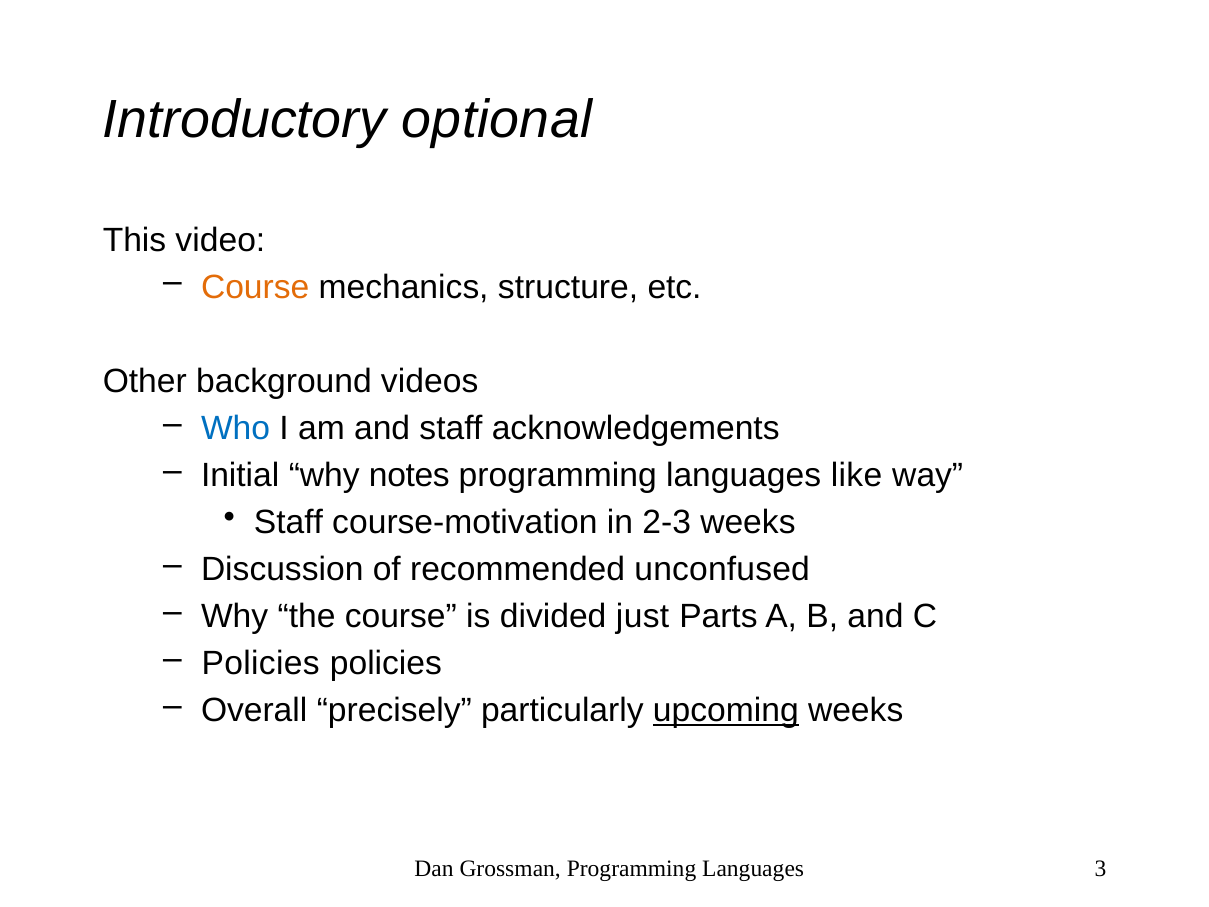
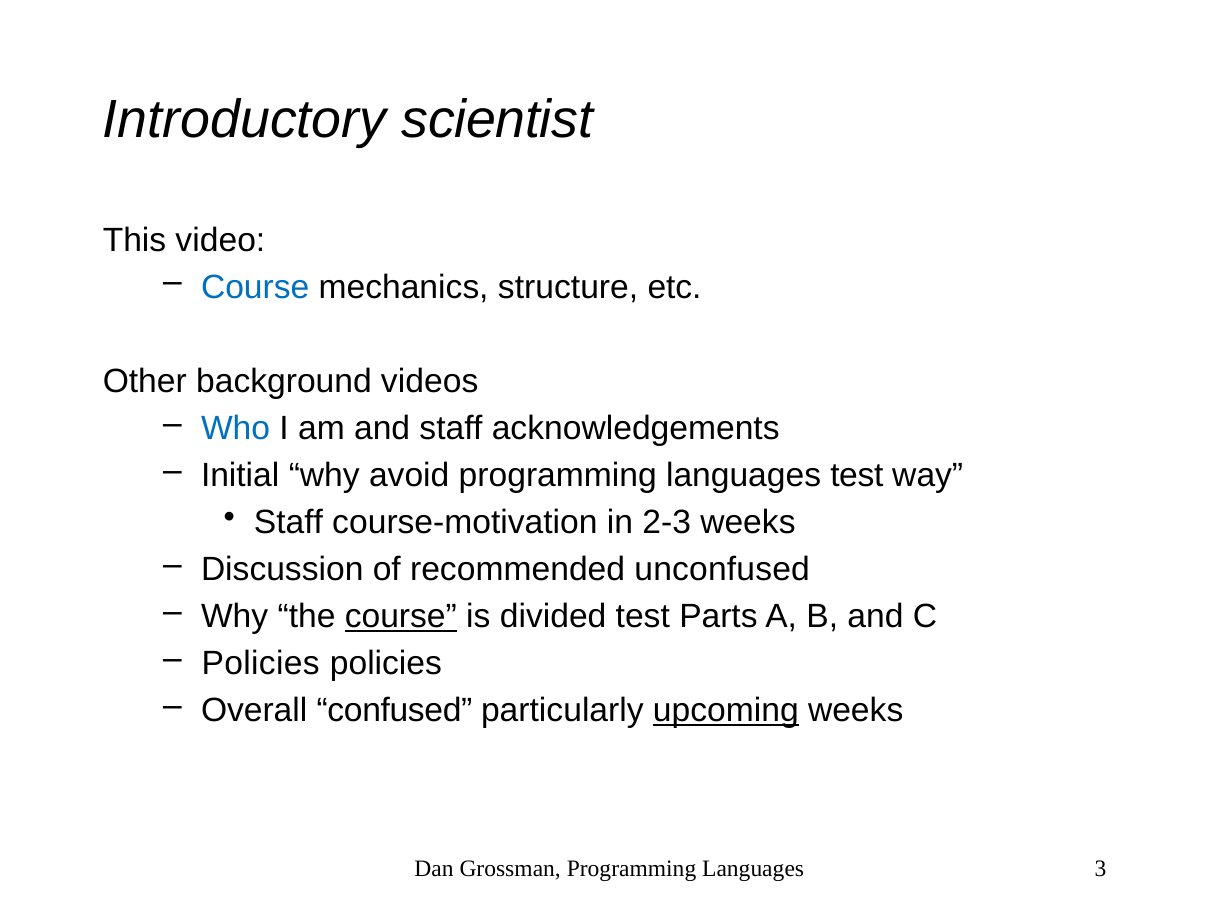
optional: optional -> scientist
Course at (255, 287) colour: orange -> blue
notes: notes -> avoid
languages like: like -> test
course at (401, 616) underline: none -> present
divided just: just -> test
precisely: precisely -> confused
